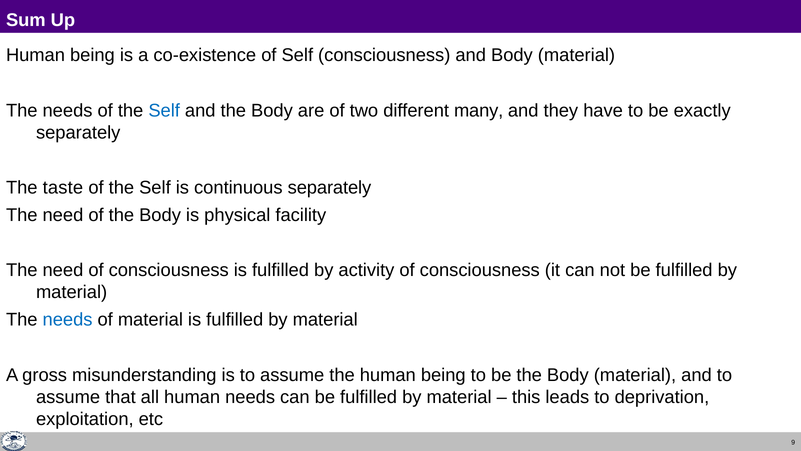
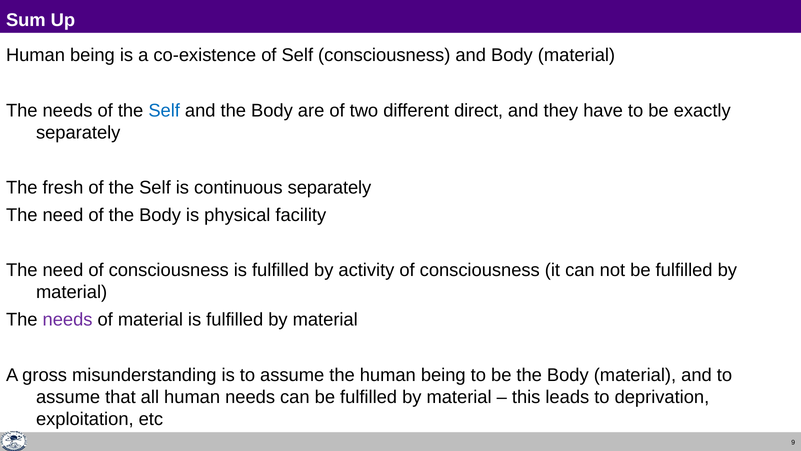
many: many -> direct
taste: taste -> fresh
needs at (68, 320) colour: blue -> purple
